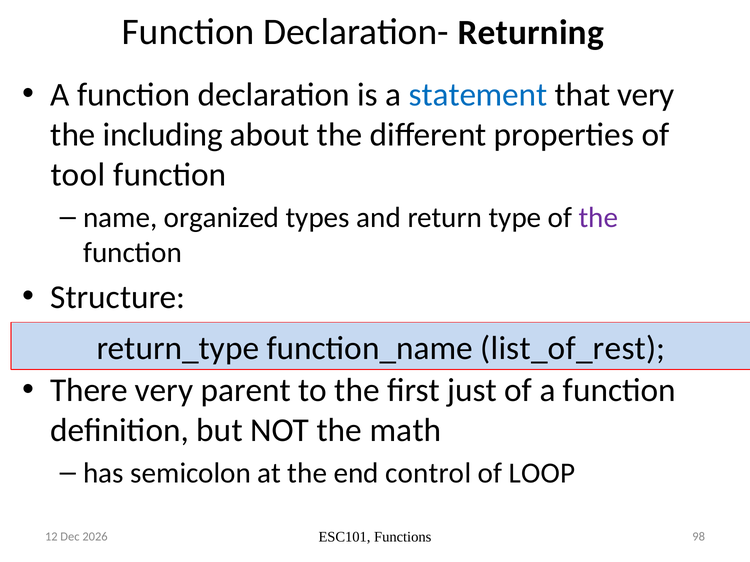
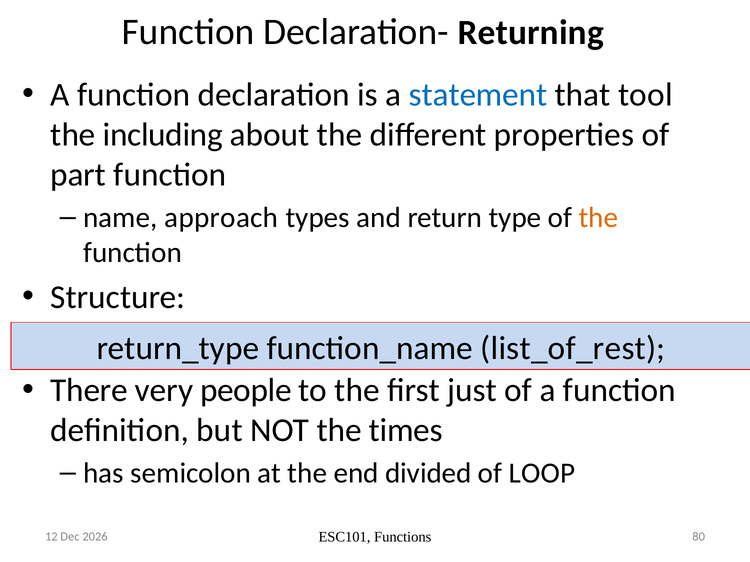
that very: very -> tool
tool: tool -> part
organized: organized -> approach
the at (598, 218) colour: purple -> orange
parent: parent -> people
math: math -> times
control: control -> divided
98: 98 -> 80
